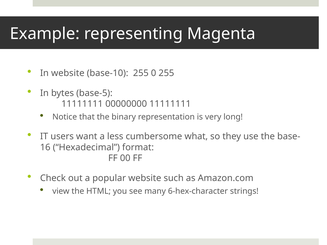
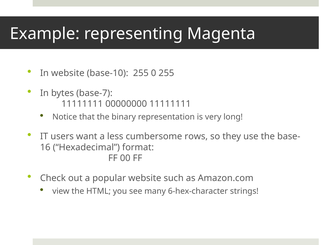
base-5: base-5 -> base-7
what: what -> rows
